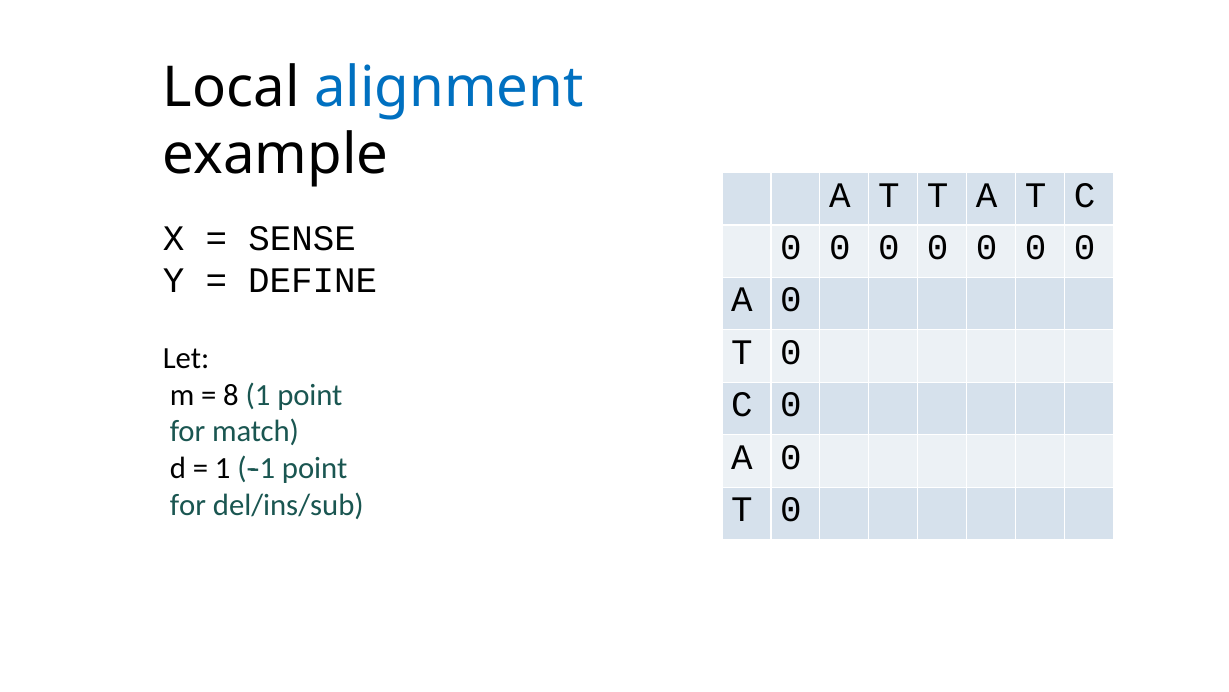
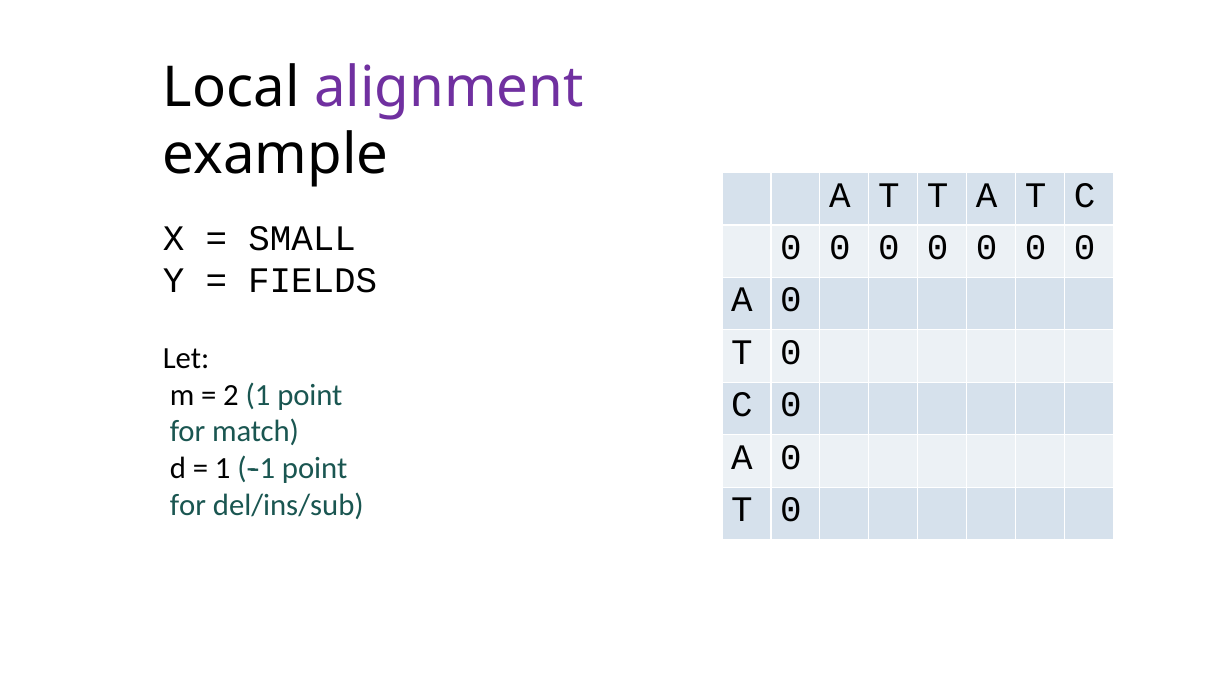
alignment colour: blue -> purple
SENSE: SENSE -> SMALL
DEFINE: DEFINE -> FIELDS
8: 8 -> 2
